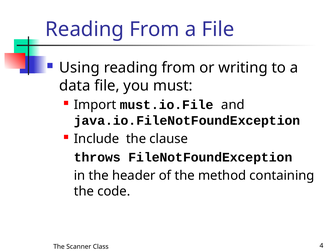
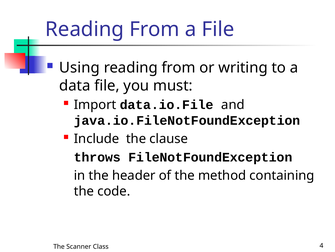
must.io.File: must.io.File -> data.io.File
